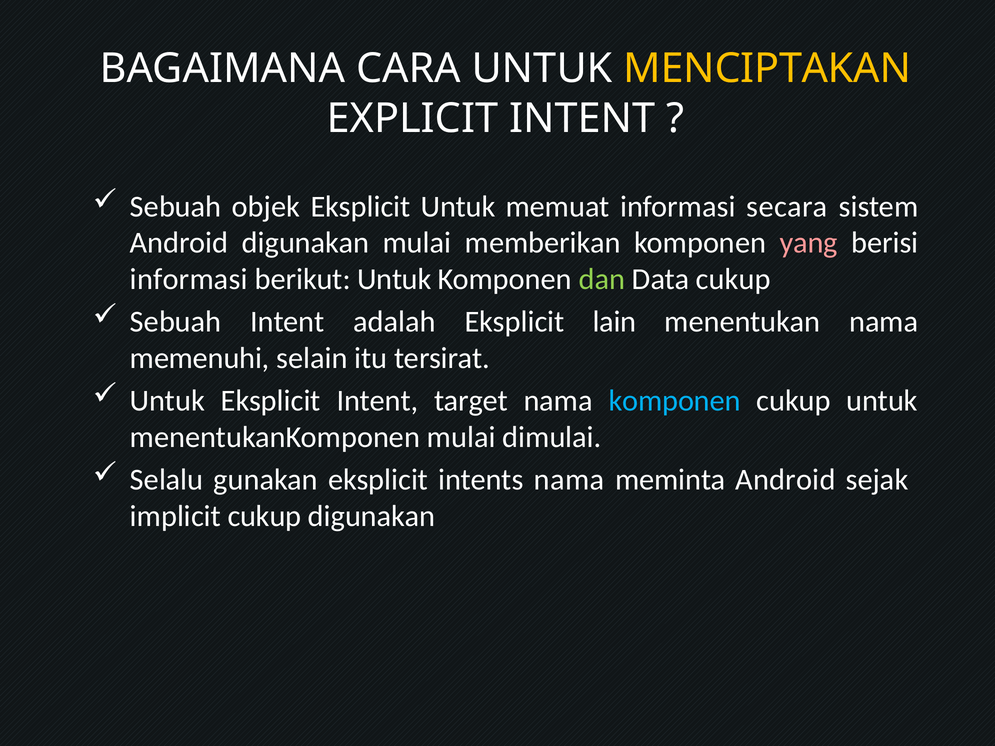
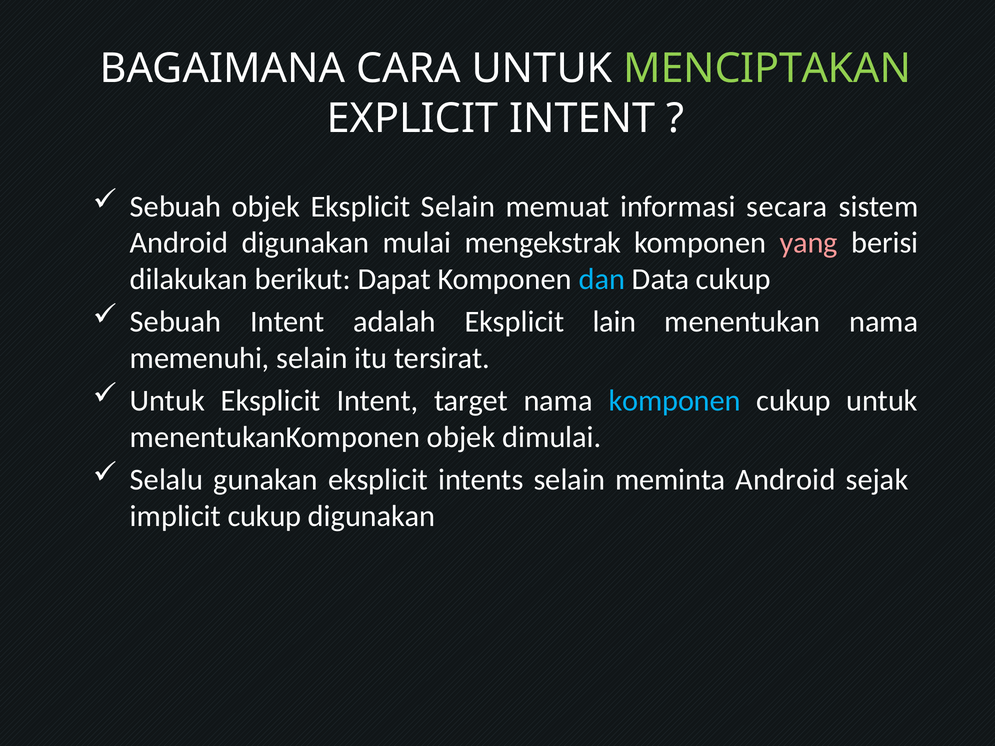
MENCIPTAKAN colour: yellow -> light green
Eksplicit Untuk: Untuk -> Selain
memberikan: memberikan -> mengekstrak
informasi at (189, 279): informasi -> dilakukan
berikut Untuk: Untuk -> Dapat
dan colour: light green -> light blue
menentukanKomponen mulai: mulai -> objek
intents nama: nama -> selain
